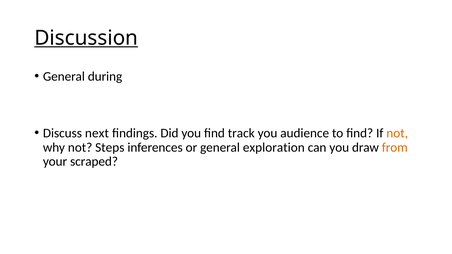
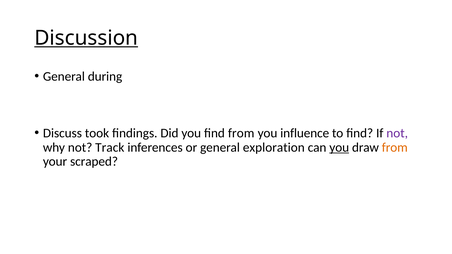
next: next -> took
find track: track -> from
audience: audience -> influence
not at (397, 133) colour: orange -> purple
Steps: Steps -> Track
you at (339, 148) underline: none -> present
